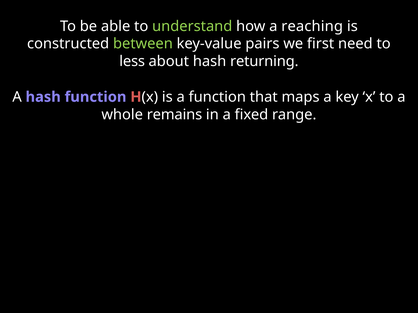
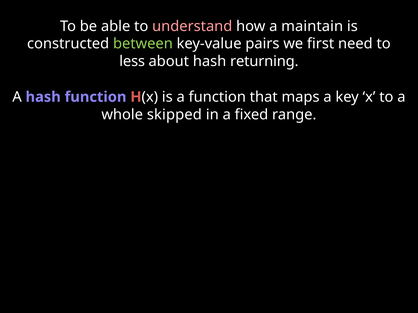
understand colour: light green -> pink
reaching: reaching -> maintain
remains: remains -> skipped
